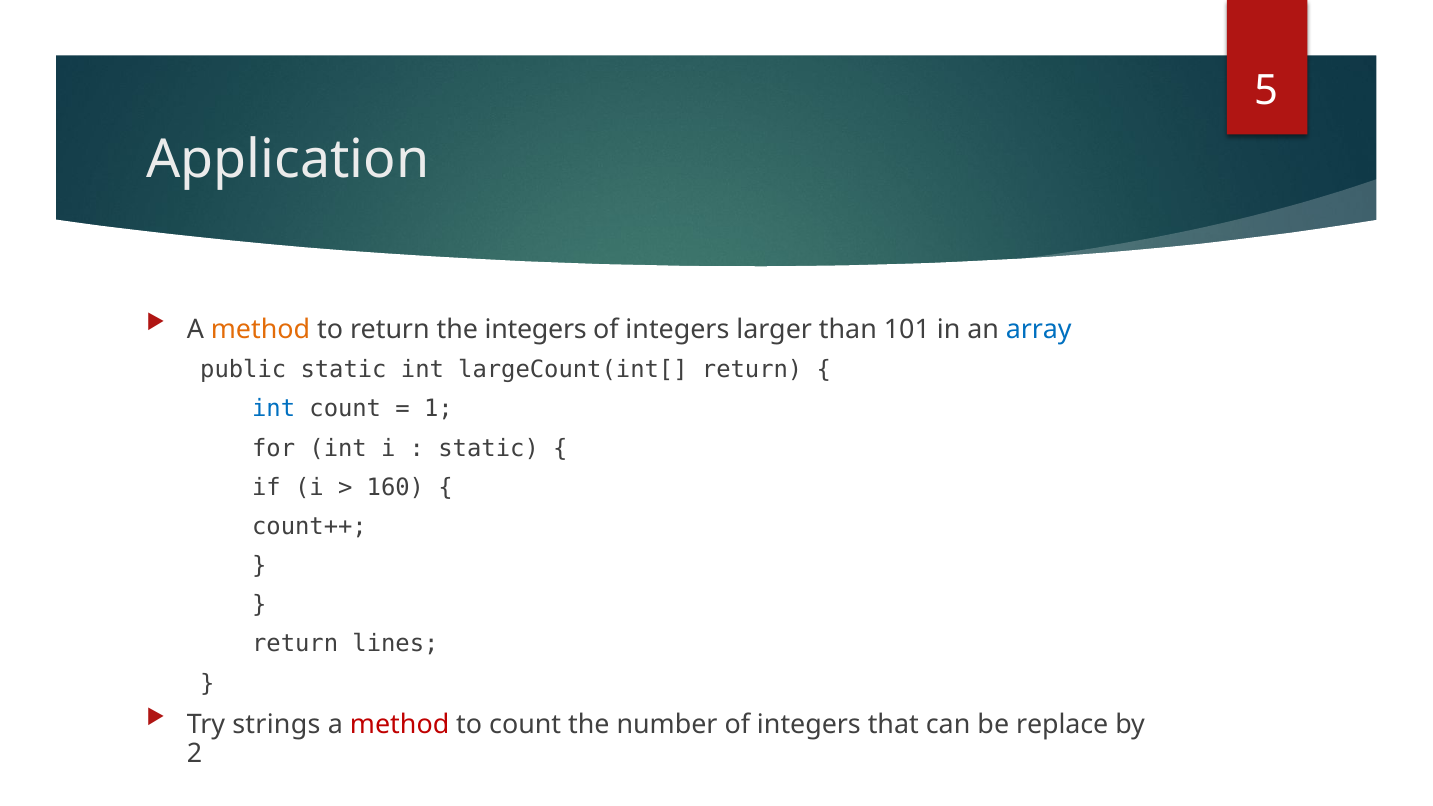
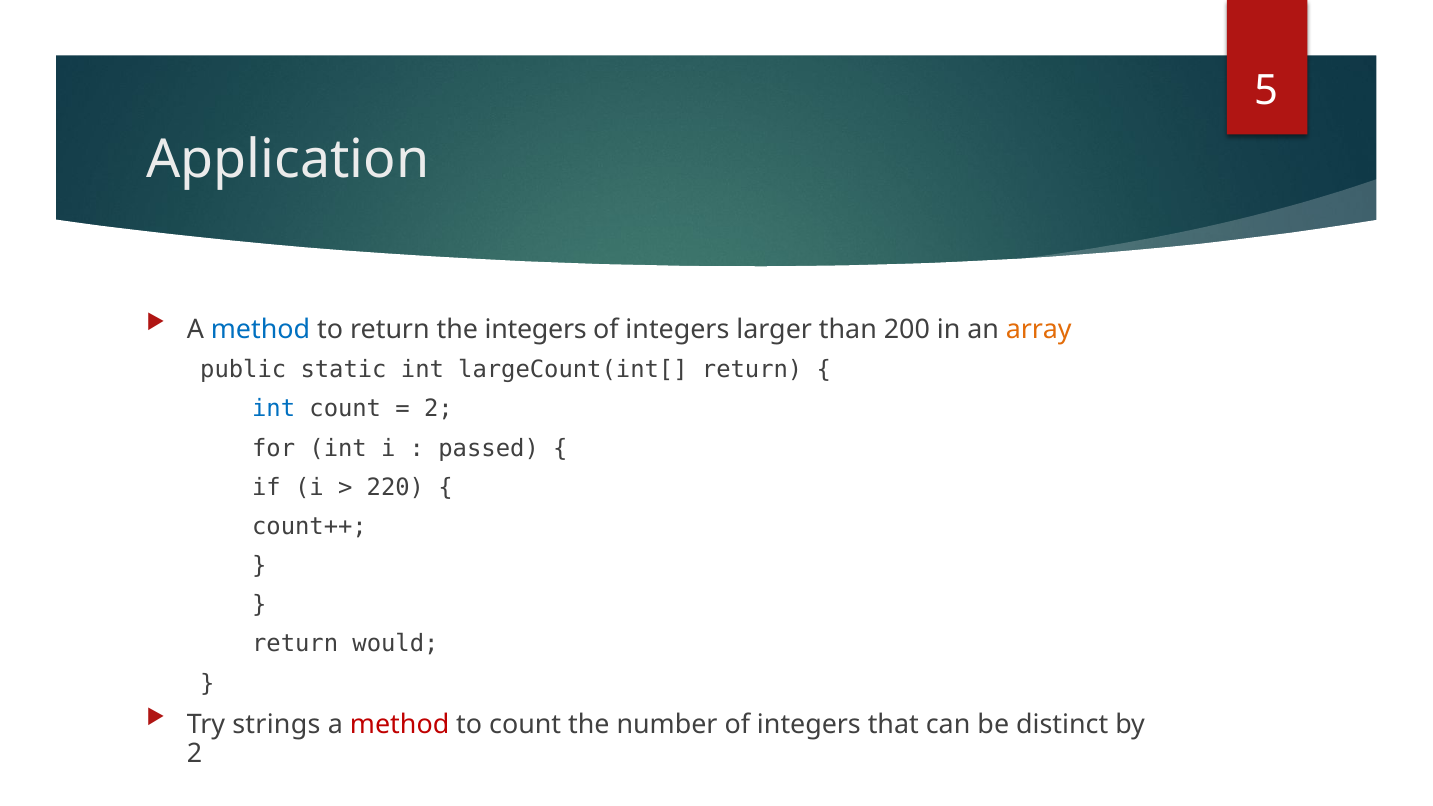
method at (260, 329) colour: orange -> blue
101: 101 -> 200
array colour: blue -> orange
1 at (438, 409): 1 -> 2
static at (489, 448): static -> passed
160: 160 -> 220
lines: lines -> would
replace: replace -> distinct
